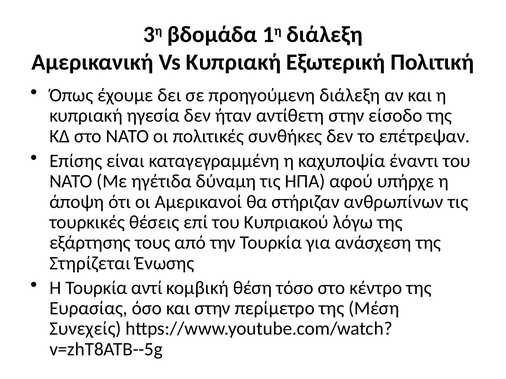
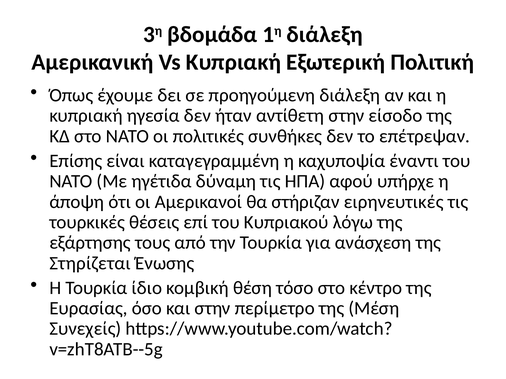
ανθρωπίνων: ανθρωπίνων -> ειρηνευτικές
αντί: αντί -> ίδιο
